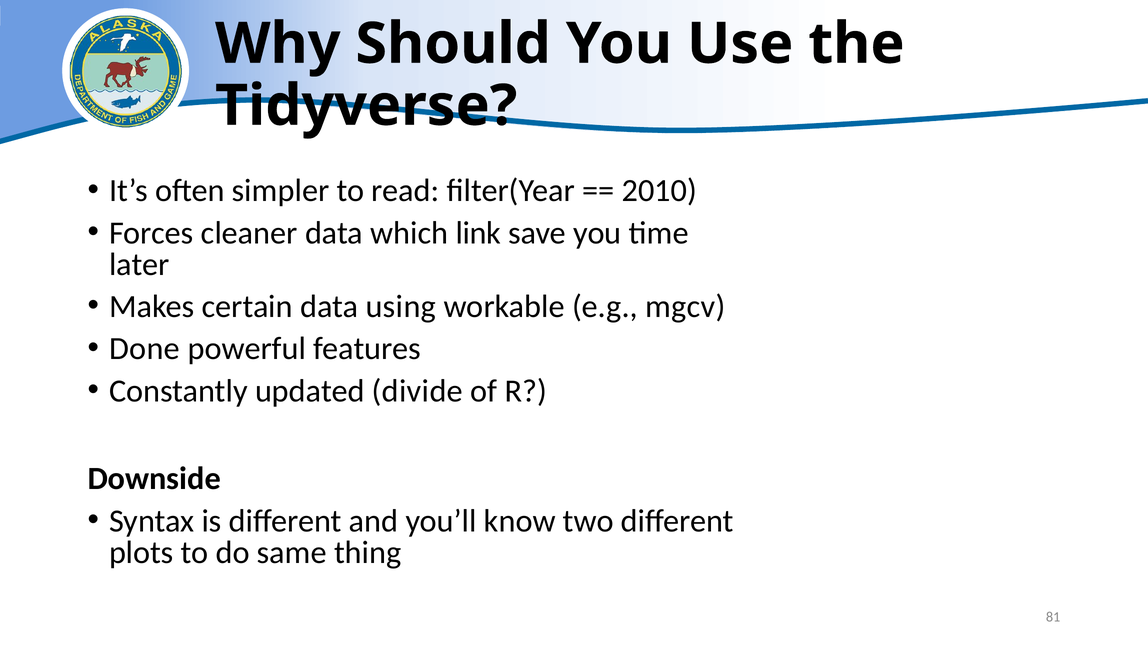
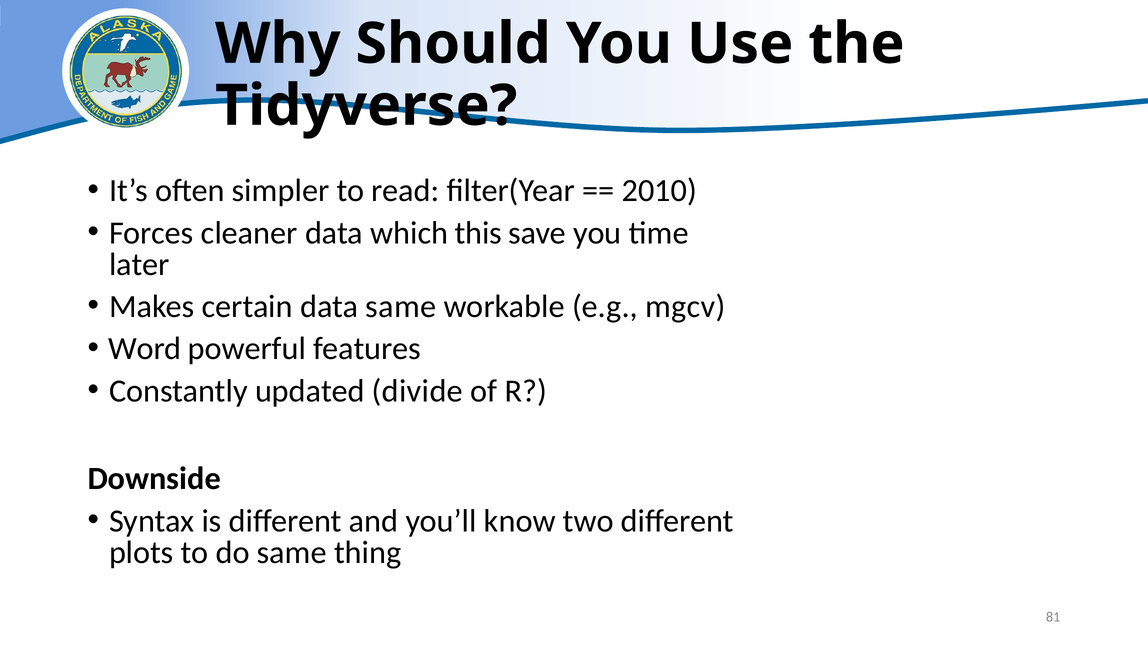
link: link -> this
data using: using -> same
Done: Done -> Word
